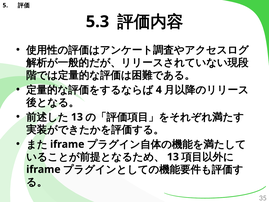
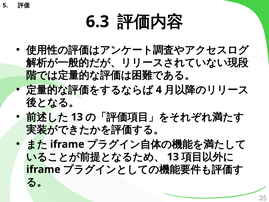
5.3: 5.3 -> 6.3
